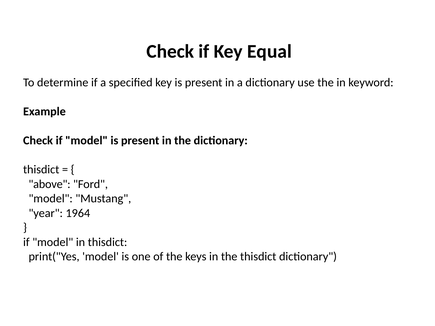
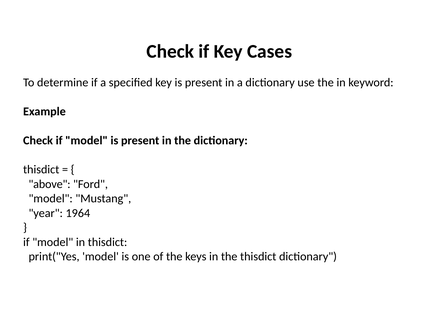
Equal: Equal -> Cases
